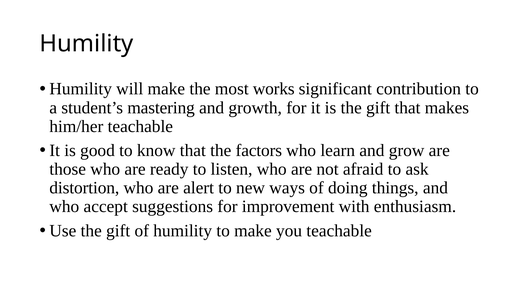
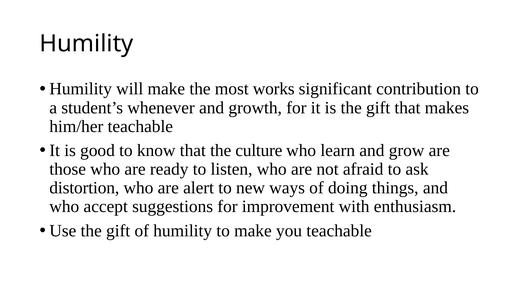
mastering: mastering -> whenever
factors: factors -> culture
